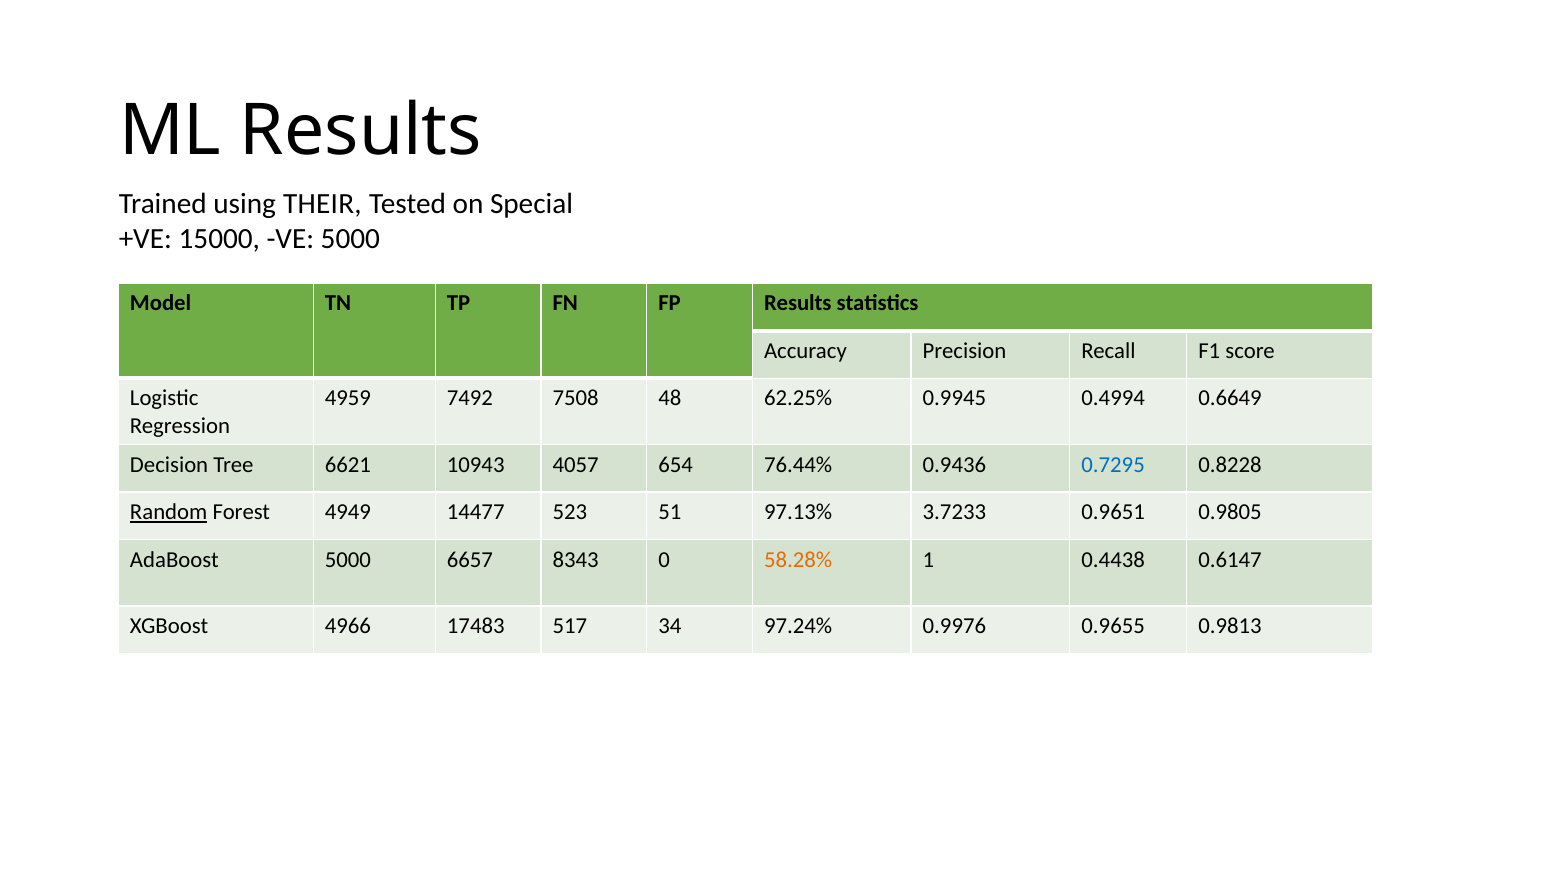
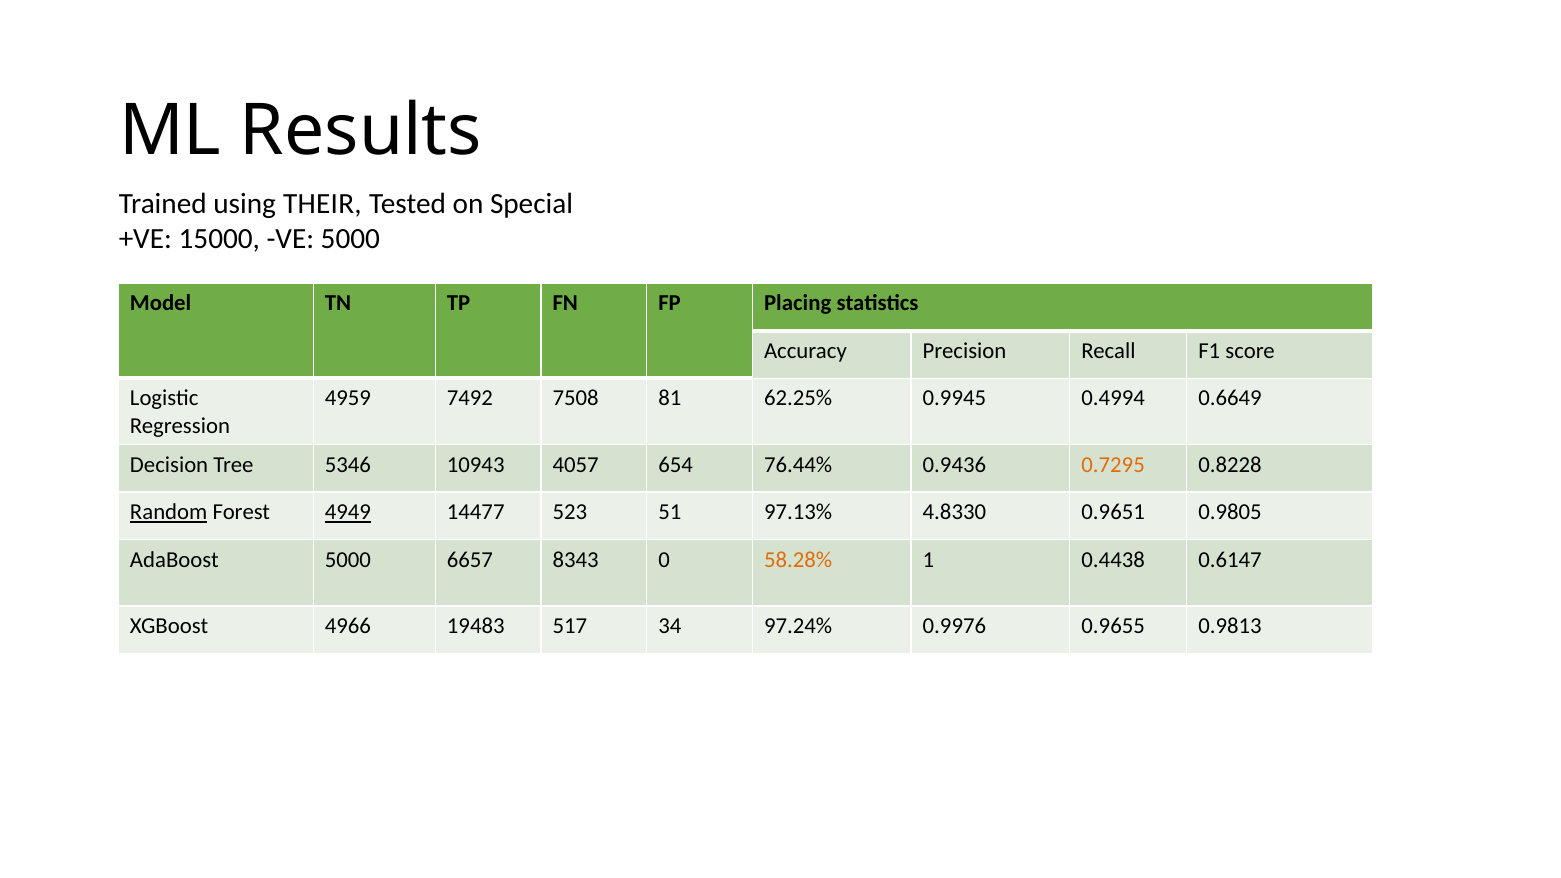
FP Results: Results -> Placing
48: 48 -> 81
6621: 6621 -> 5346
0.7295 colour: blue -> orange
4949 underline: none -> present
3.7233: 3.7233 -> 4.8330
17483: 17483 -> 19483
